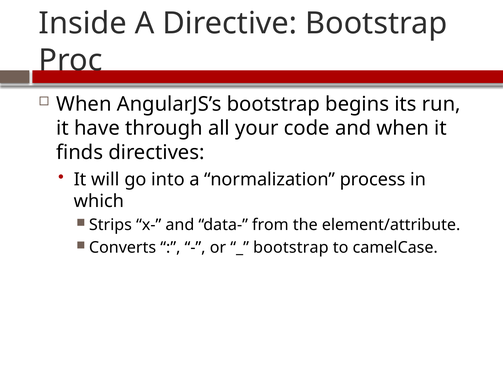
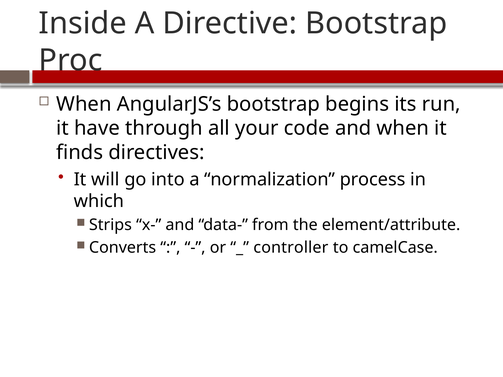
bootstrap at (291, 248): bootstrap -> controller
